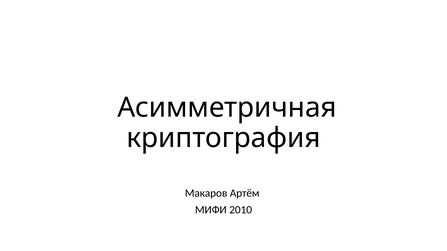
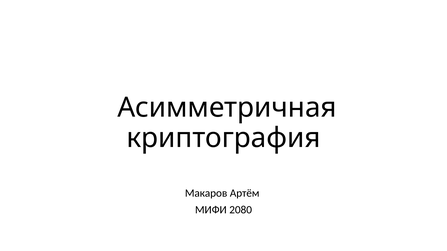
2010: 2010 -> 2080
